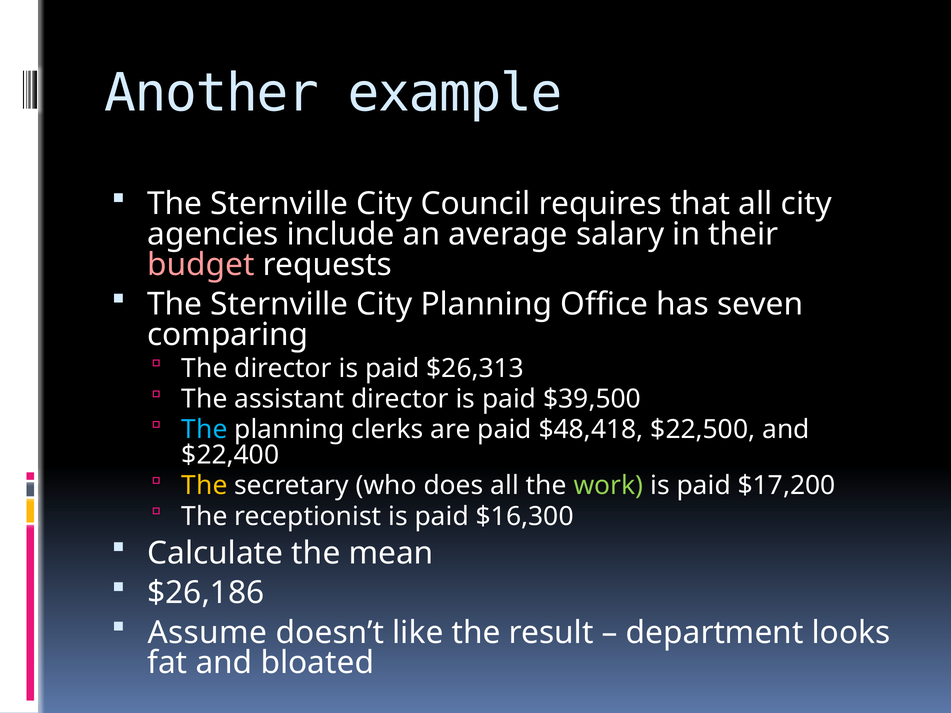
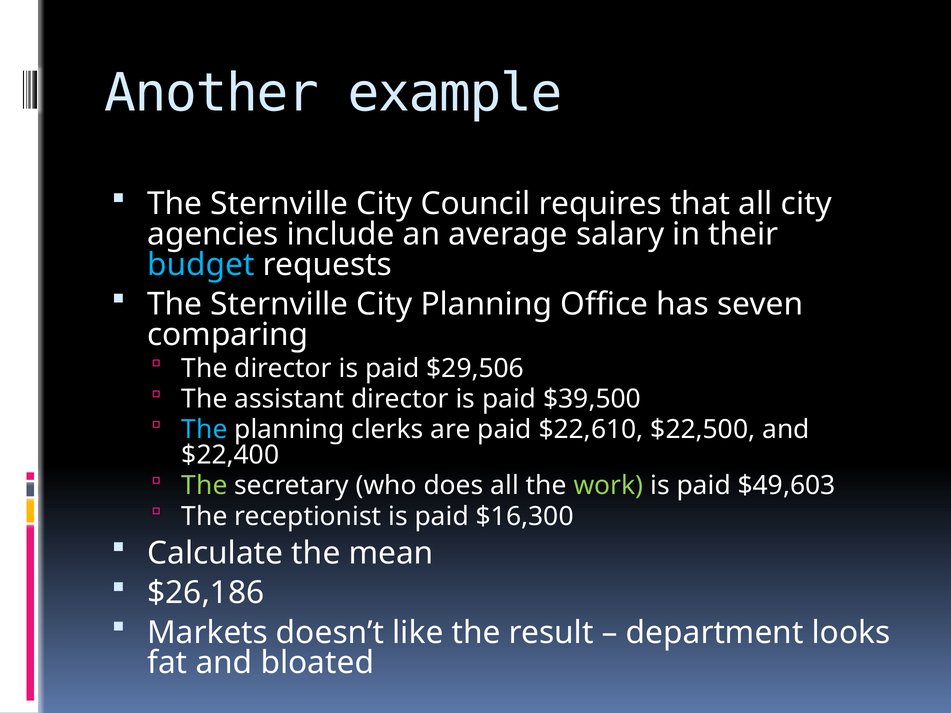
budget colour: pink -> light blue
$26,313: $26,313 -> $29,506
$48,418: $48,418 -> $22,610
The at (204, 486) colour: yellow -> light green
$17,200: $17,200 -> $49,603
Assume: Assume -> Markets
